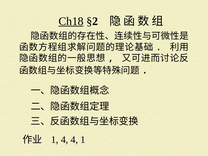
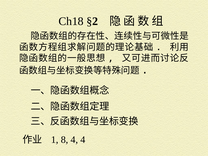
Ch18 underline: present -> none
1 4: 4 -> 8
4 1: 1 -> 4
